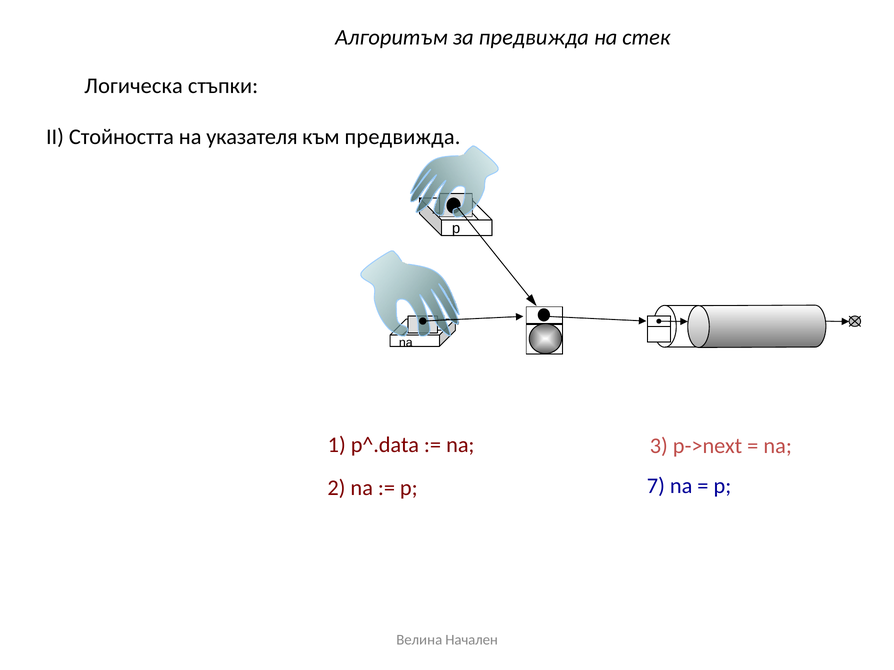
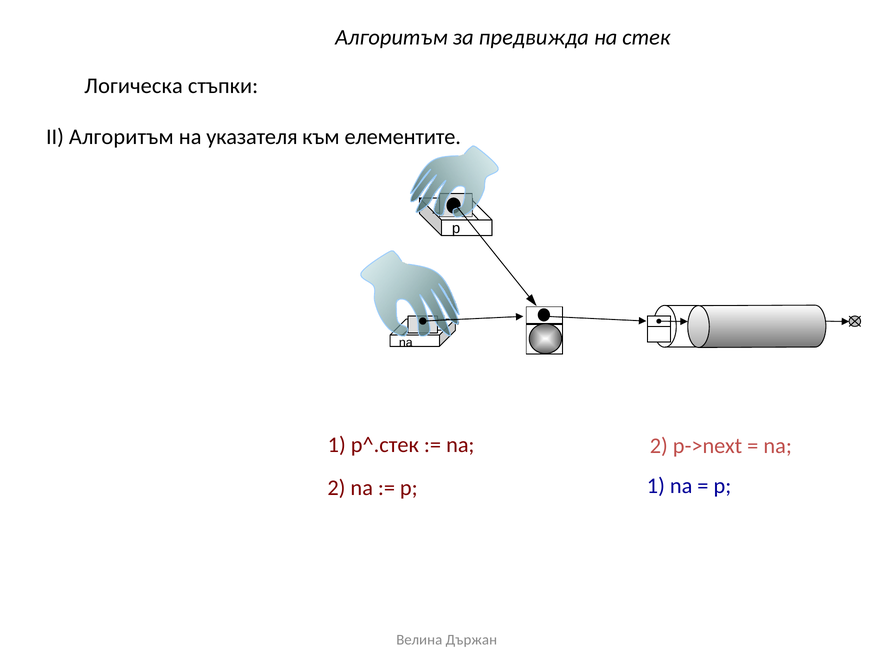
II Стойността: Стойността -> Алгоритъм
към предвижда: предвижда -> елементите
p^.data: p^.data -> p^.стек
3 at (659, 446): 3 -> 2
p 7: 7 -> 1
Начален: Начален -> Държан
